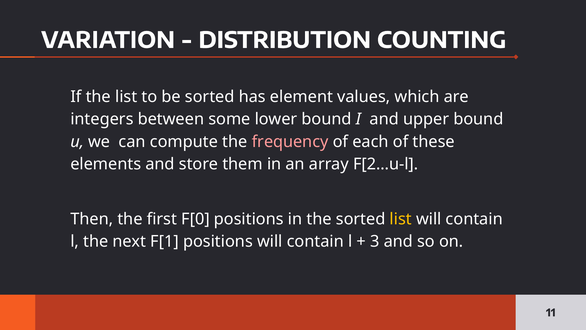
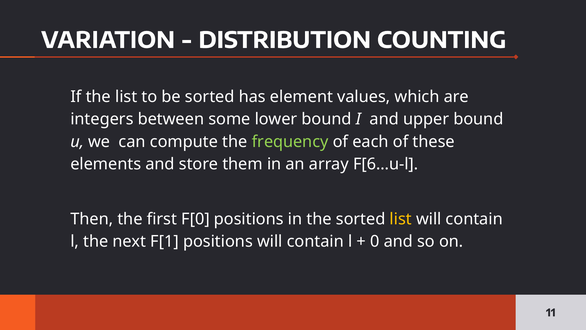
frequency colour: pink -> light green
F[2…u-l: F[2…u-l -> F[6…u-l
3: 3 -> 0
